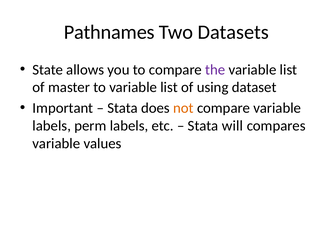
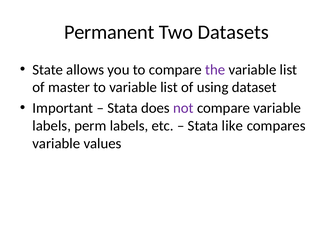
Pathnames: Pathnames -> Permanent
not colour: orange -> purple
will: will -> like
